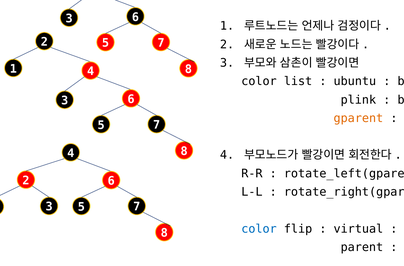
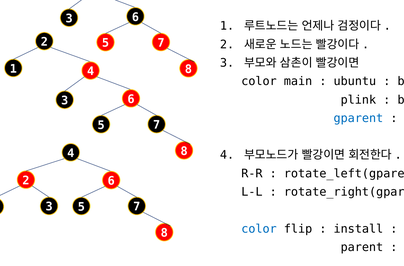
list: list -> main
gparent colour: orange -> blue
virtual: virtual -> install
